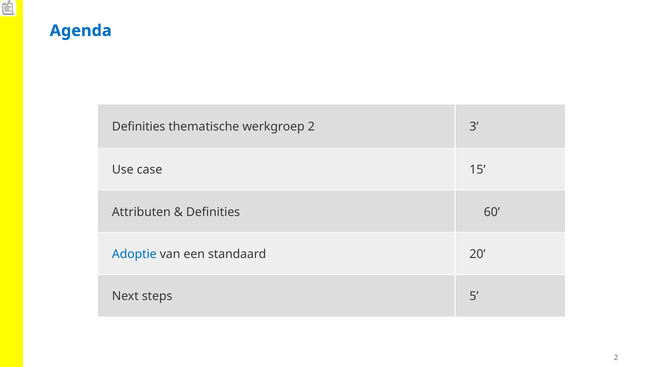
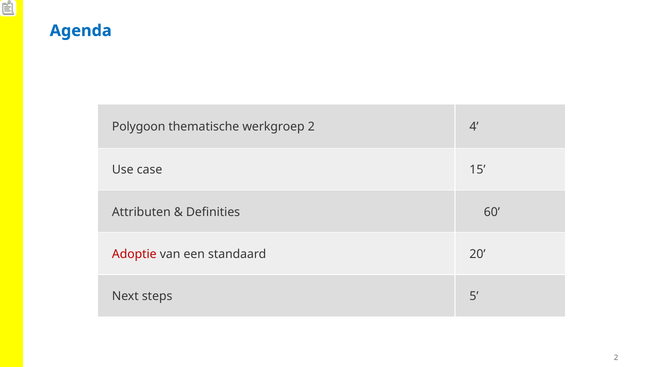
Definities at (139, 127): Definities -> Polygoon
3: 3 -> 4
Adoptie colour: blue -> red
